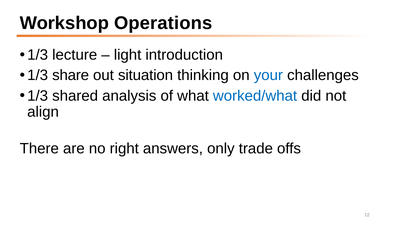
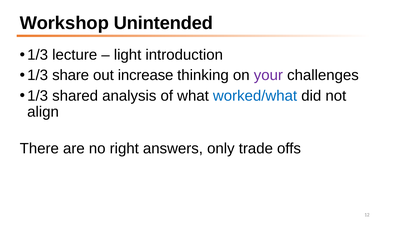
Operations: Operations -> Unintended
situation: situation -> increase
your colour: blue -> purple
